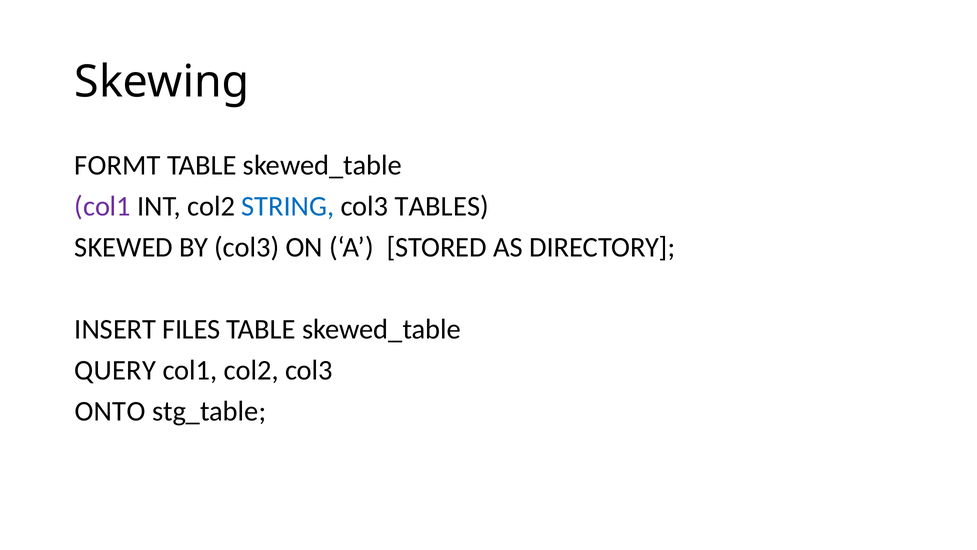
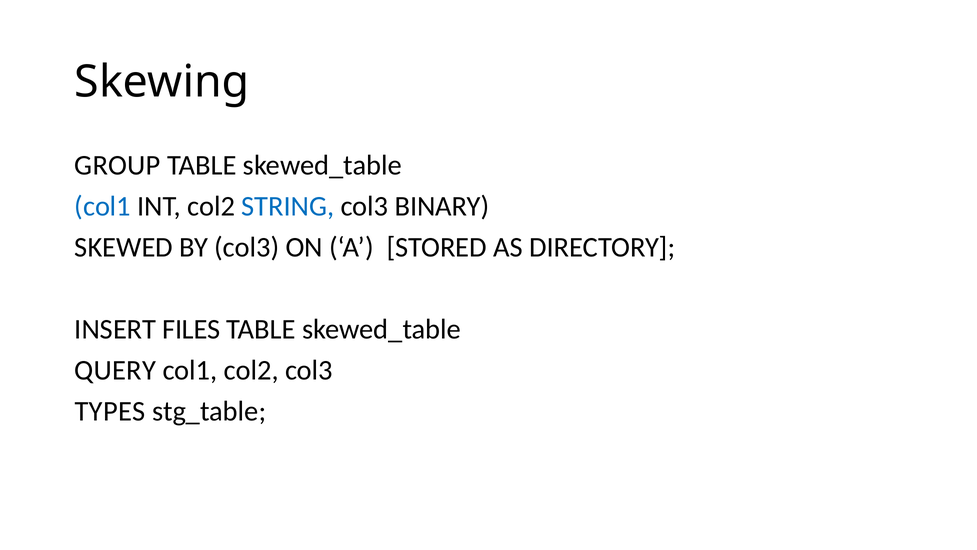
FORMT: FORMT -> GROUP
col1 at (103, 206) colour: purple -> blue
TABLES: TABLES -> BINARY
ONTO: ONTO -> TYPES
